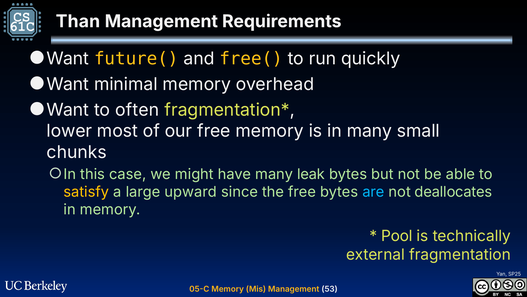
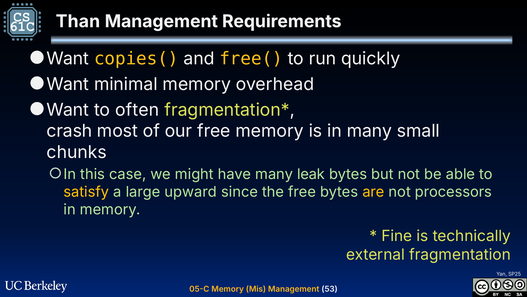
future(: future( -> copies(
lower: lower -> crash
are colour: light blue -> yellow
deallocates: deallocates -> processors
Pool: Pool -> Fine
